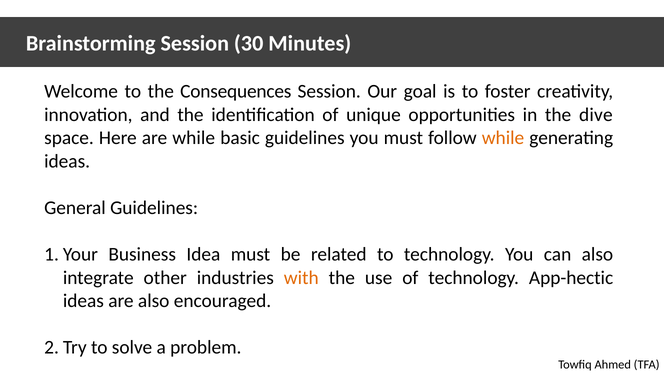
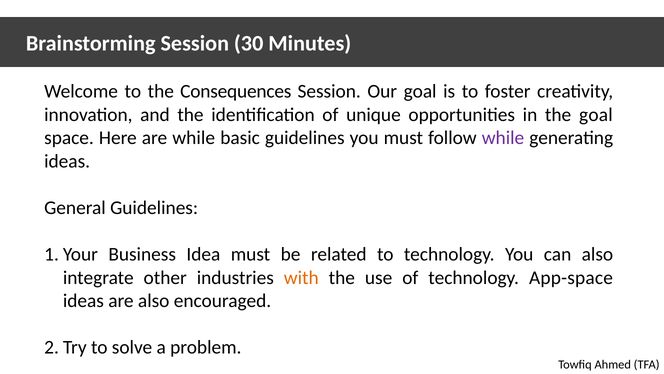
the dive: dive -> goal
while at (503, 138) colour: orange -> purple
App-hectic: App-hectic -> App-space
